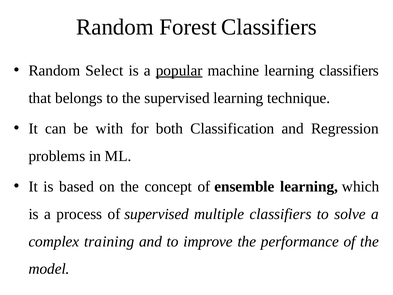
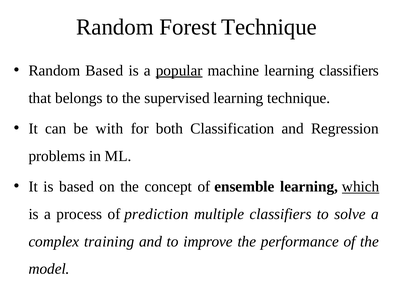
Forest Classifiers: Classifiers -> Technique
Random Select: Select -> Based
which underline: none -> present
of supervised: supervised -> prediction
